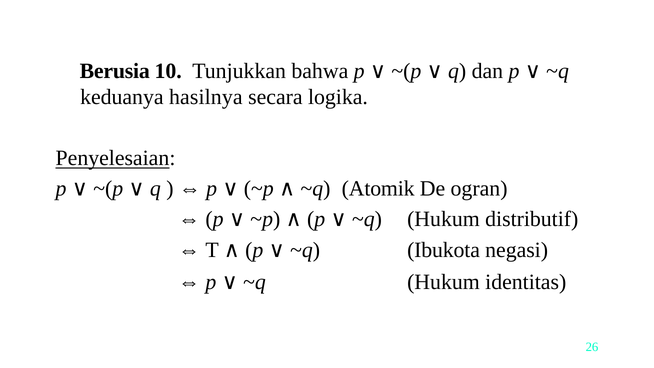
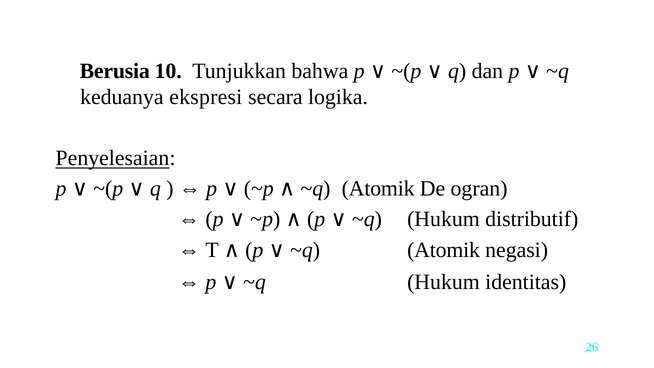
hasilnya: hasilnya -> ekspresi
Ibukota at (444, 250): Ibukota -> Atomik
